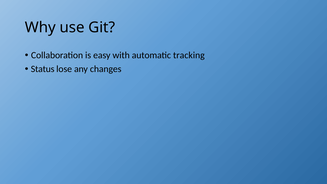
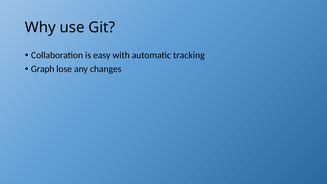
Status: Status -> Graph
